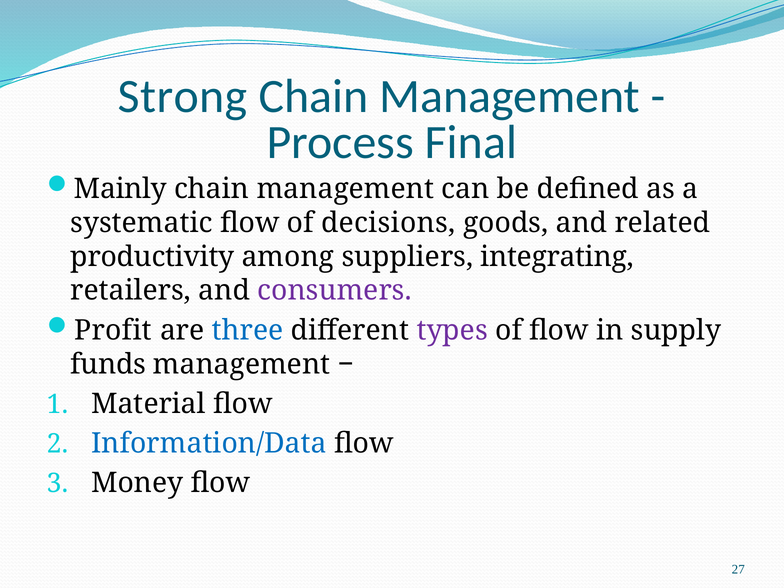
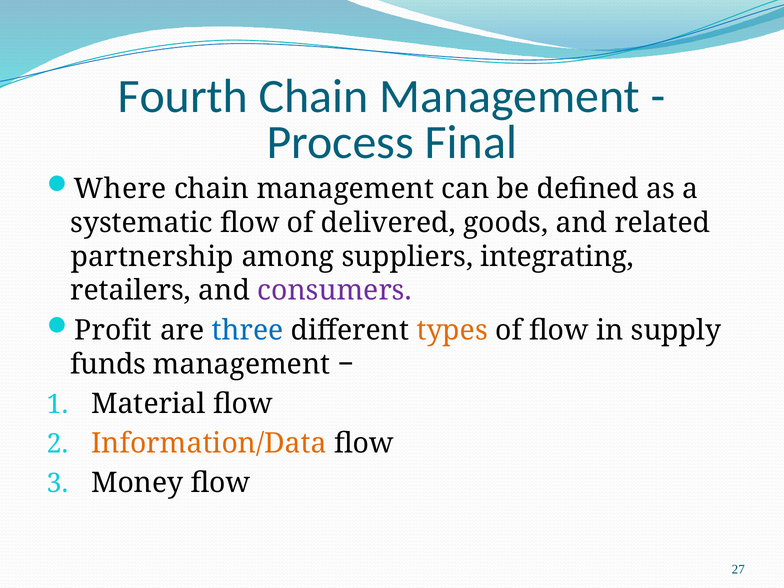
Strong: Strong -> Fourth
Mainly: Mainly -> Where
decisions: decisions -> delivered
productivity: productivity -> partnership
types colour: purple -> orange
Information/Data colour: blue -> orange
